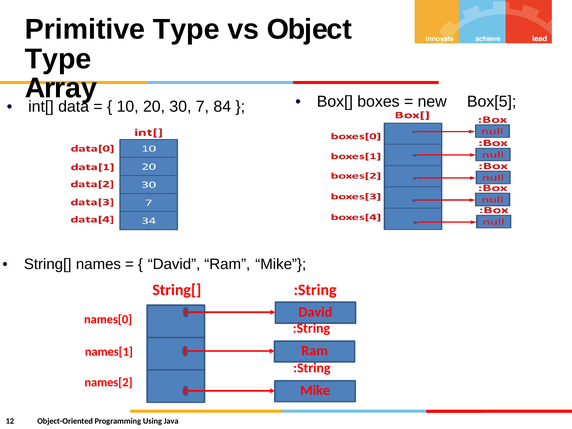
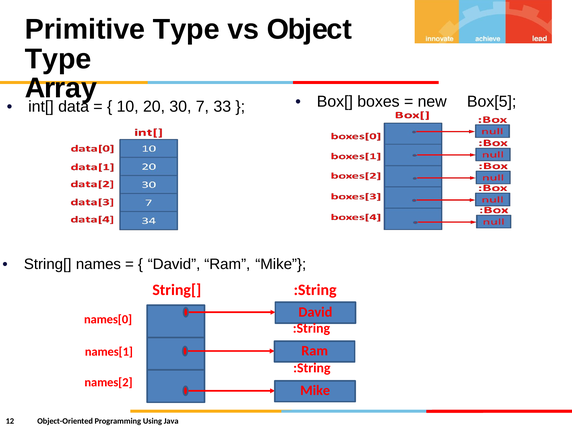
84: 84 -> 33
